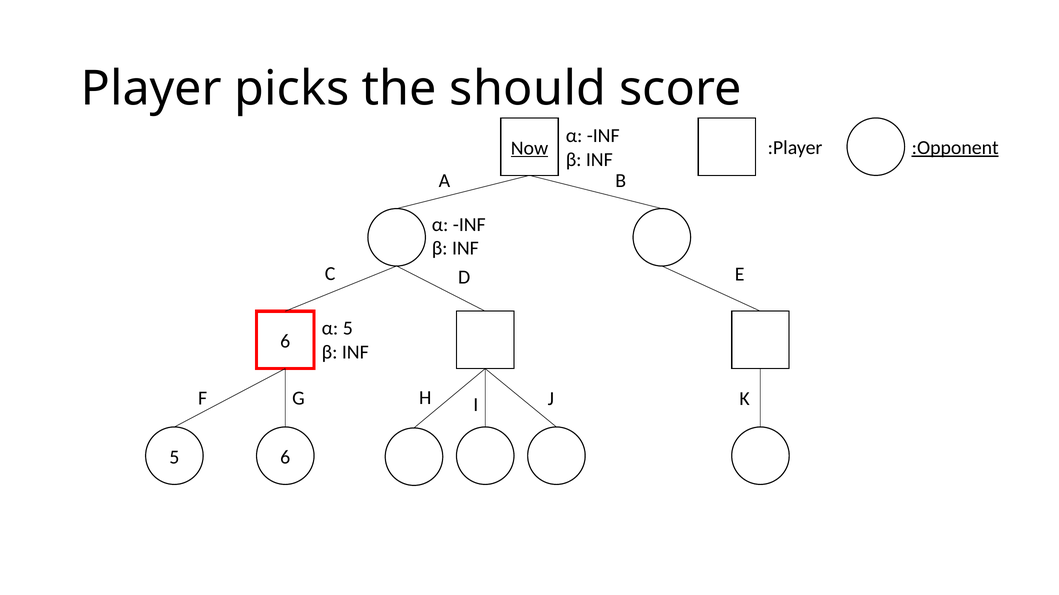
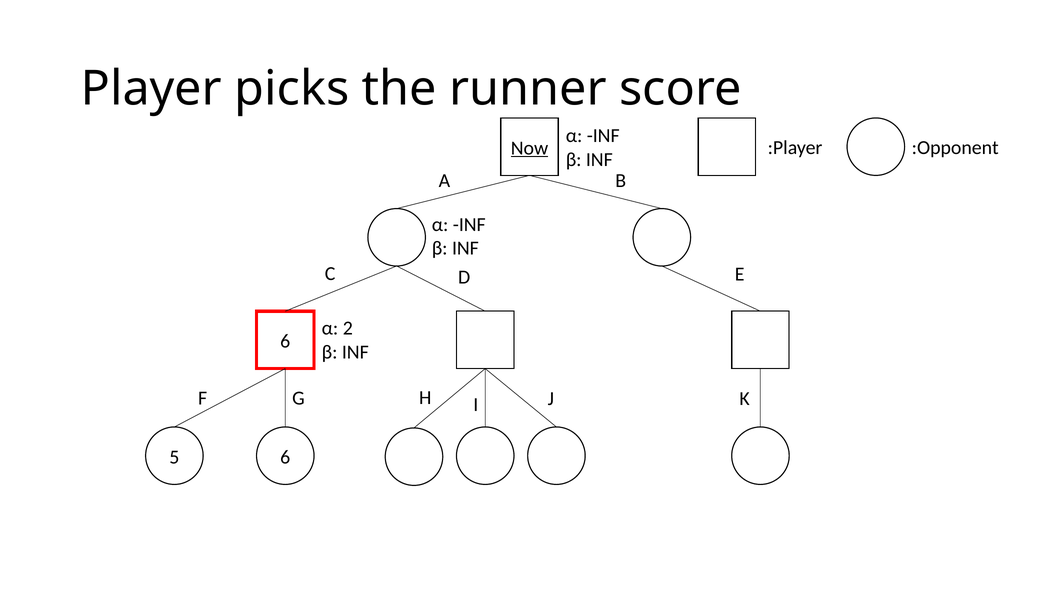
should: should -> runner
:Opponent underline: present -> none
α 5: 5 -> 2
